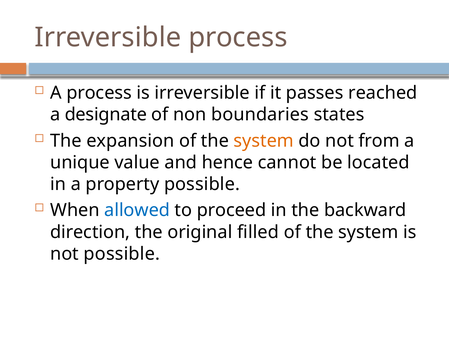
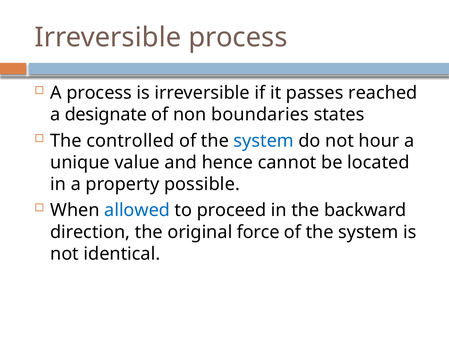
expansion: expansion -> controlled
system at (264, 141) colour: orange -> blue
from: from -> hour
filled: filled -> force
not possible: possible -> identical
